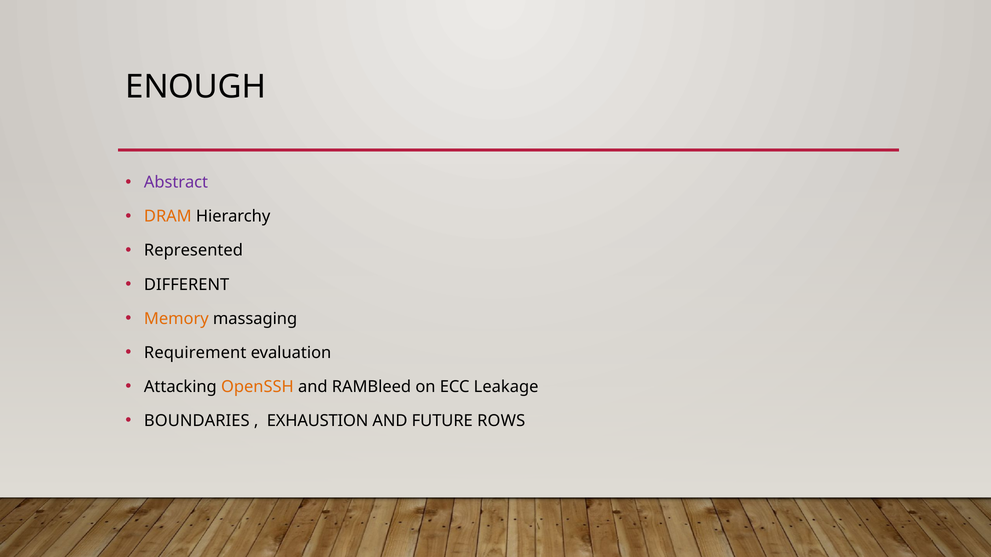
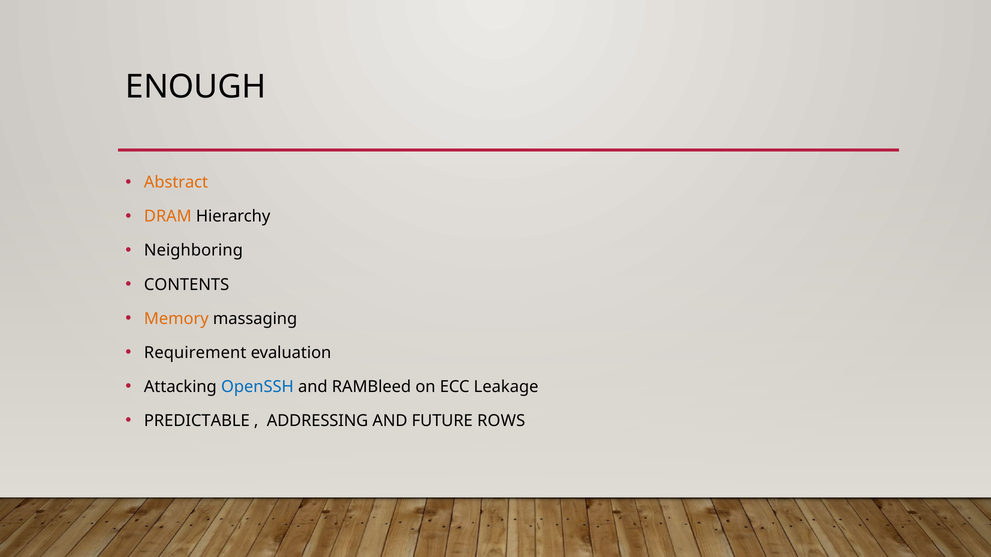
Abstract colour: purple -> orange
Represented: Represented -> Neighboring
DIFFERENT: DIFFERENT -> CONTENTS
OpenSSH colour: orange -> blue
BOUNDARIES: BOUNDARIES -> PREDICTABLE
EXHAUSTION: EXHAUSTION -> ADDRESSING
